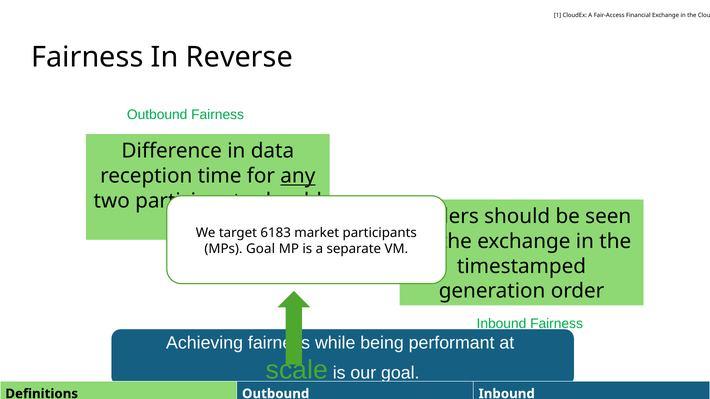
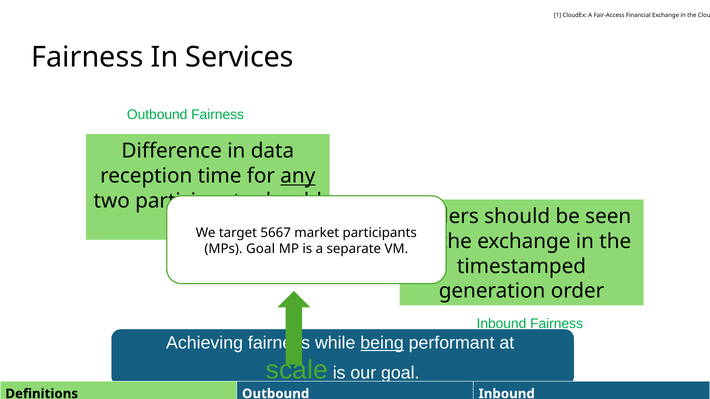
Reverse: Reverse -> Services
6183: 6183 -> 5667
being underline: none -> present
